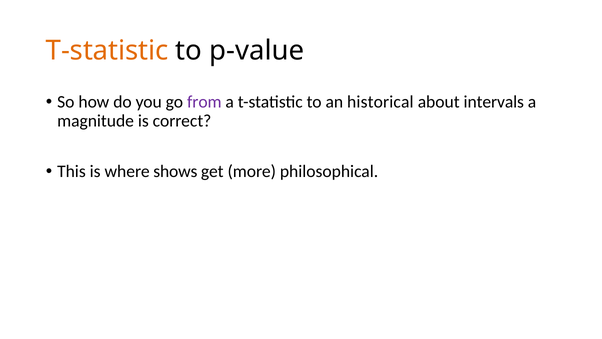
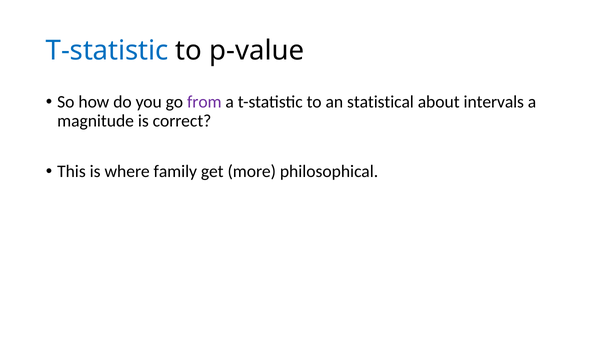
T-statistic at (107, 51) colour: orange -> blue
historical: historical -> statistical
shows: shows -> family
